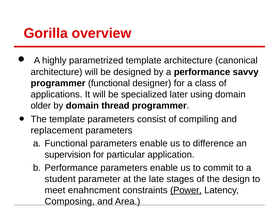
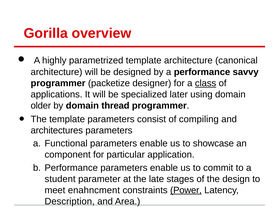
programmer functional: functional -> packetize
class underline: none -> present
replacement: replacement -> architectures
difference: difference -> showcase
supervision: supervision -> component
Composing: Composing -> Description
